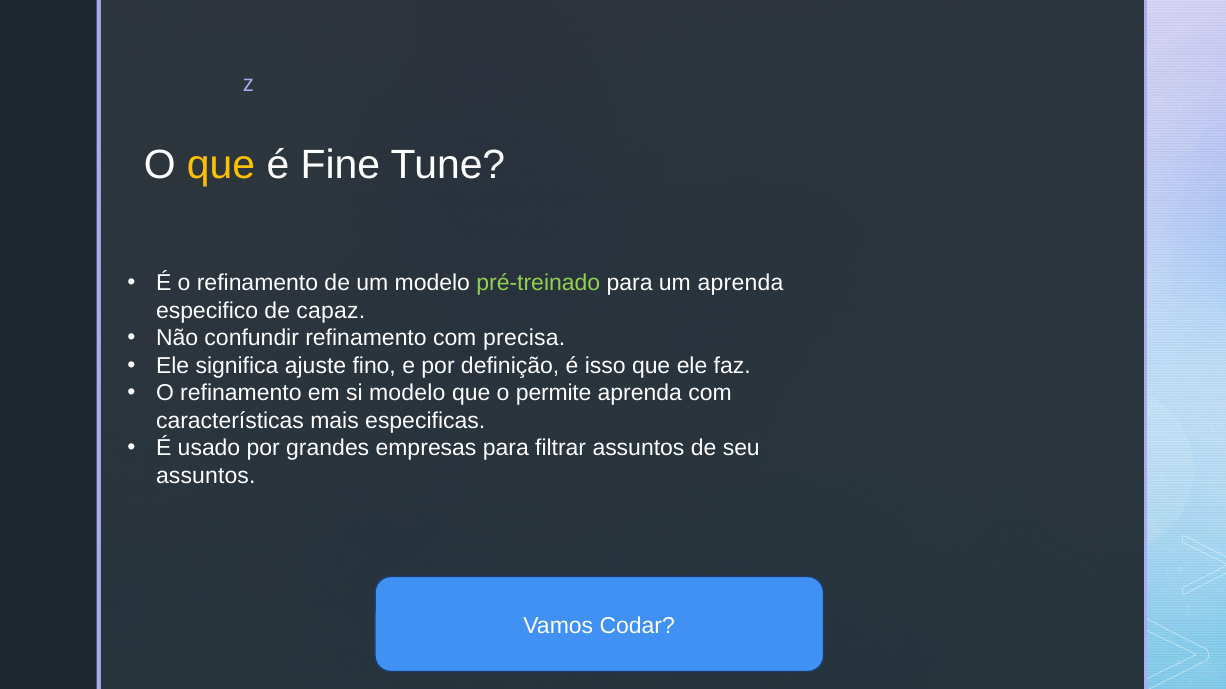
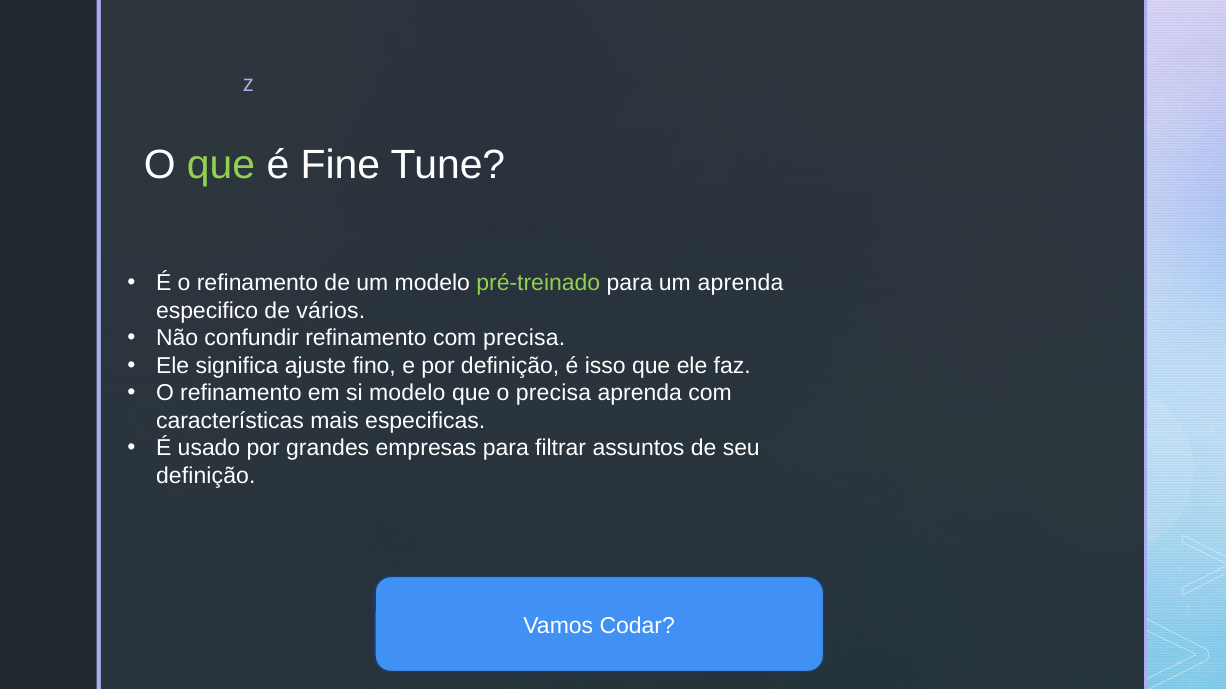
que at (221, 165) colour: yellow -> light green
capaz: capaz -> vários
o permite: permite -> precisa
assuntos at (206, 476): assuntos -> definição
